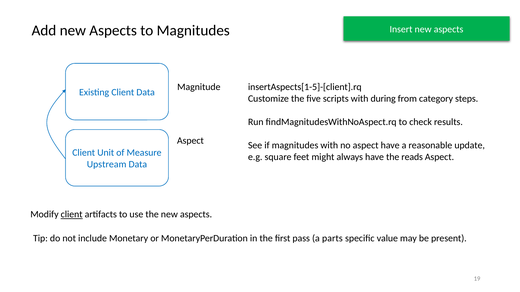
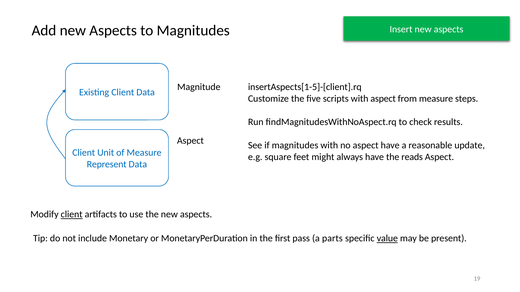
with during: during -> aspect
from category: category -> measure
Upstream: Upstream -> Represent
value underline: none -> present
